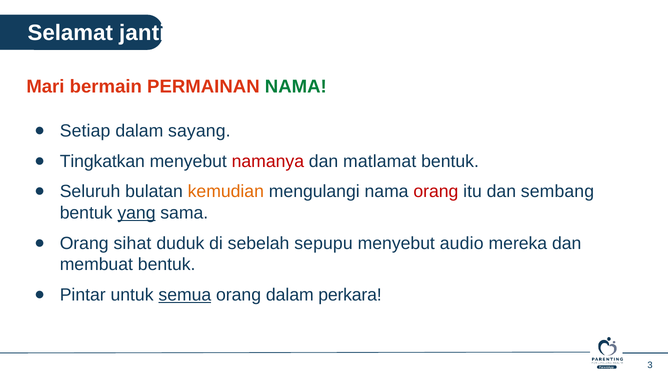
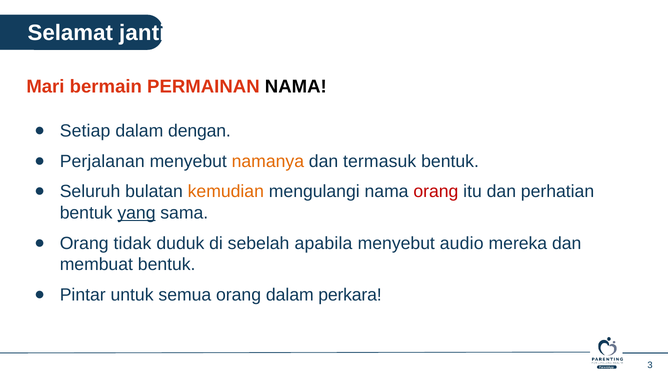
NAMA at (296, 87) colour: green -> black
sayang: sayang -> dengan
Tingkatkan: Tingkatkan -> Perjalanan
namanya colour: red -> orange
matlamat: matlamat -> termasuk
sembang: sembang -> perhatian
sihat: sihat -> tidak
sepupu: sepupu -> apabila
semua underline: present -> none
